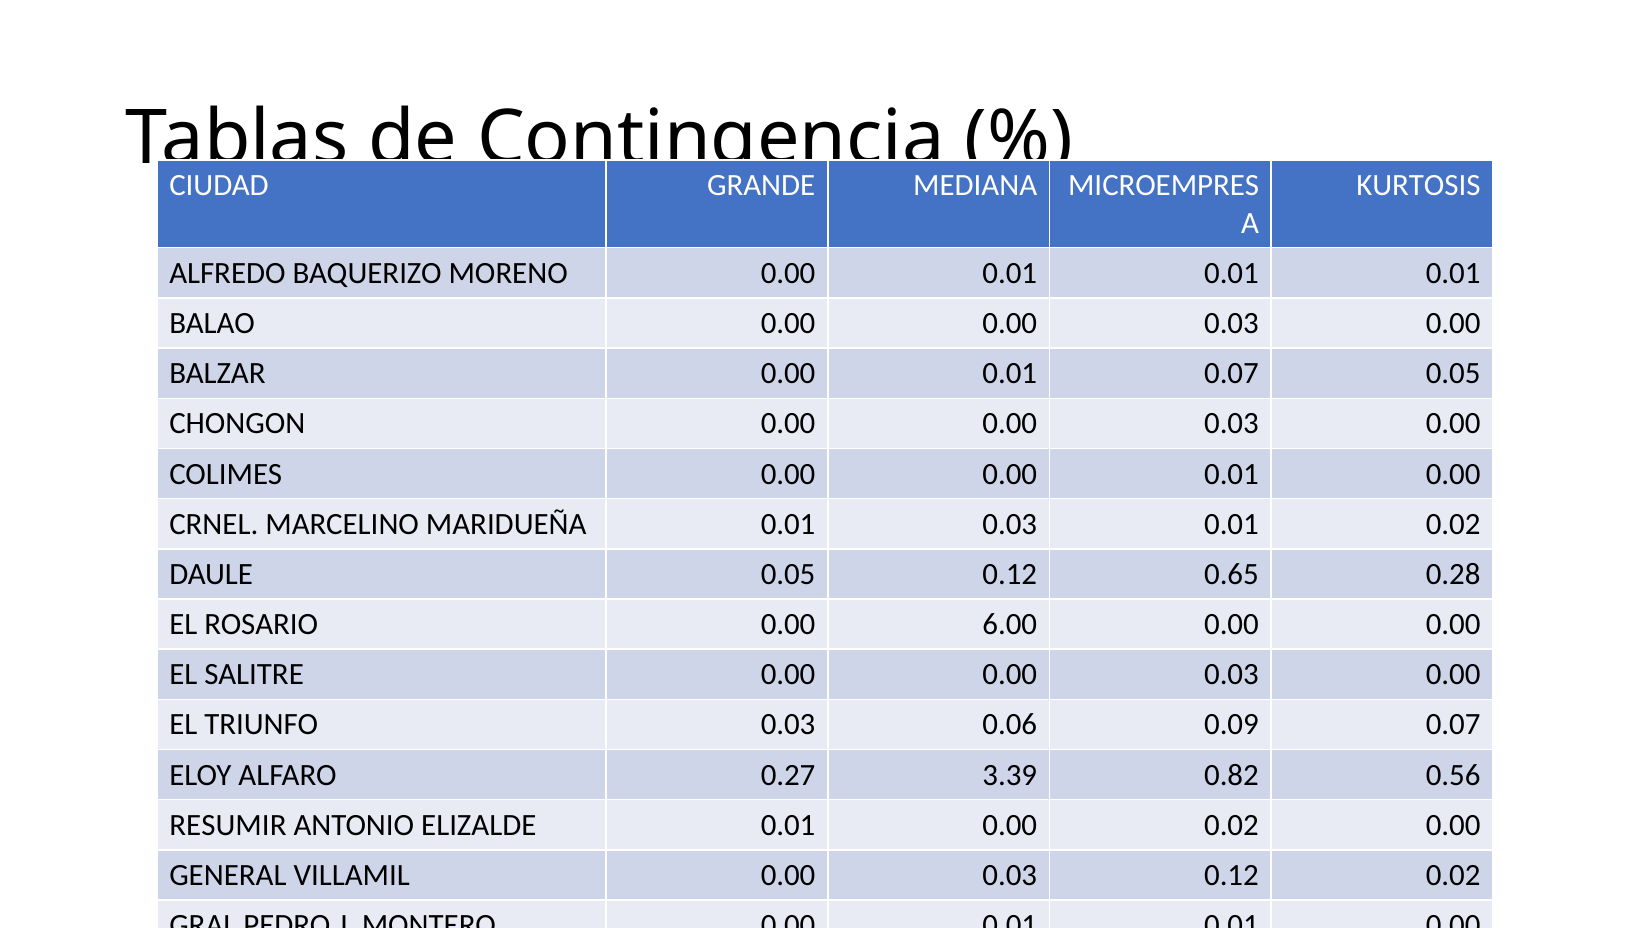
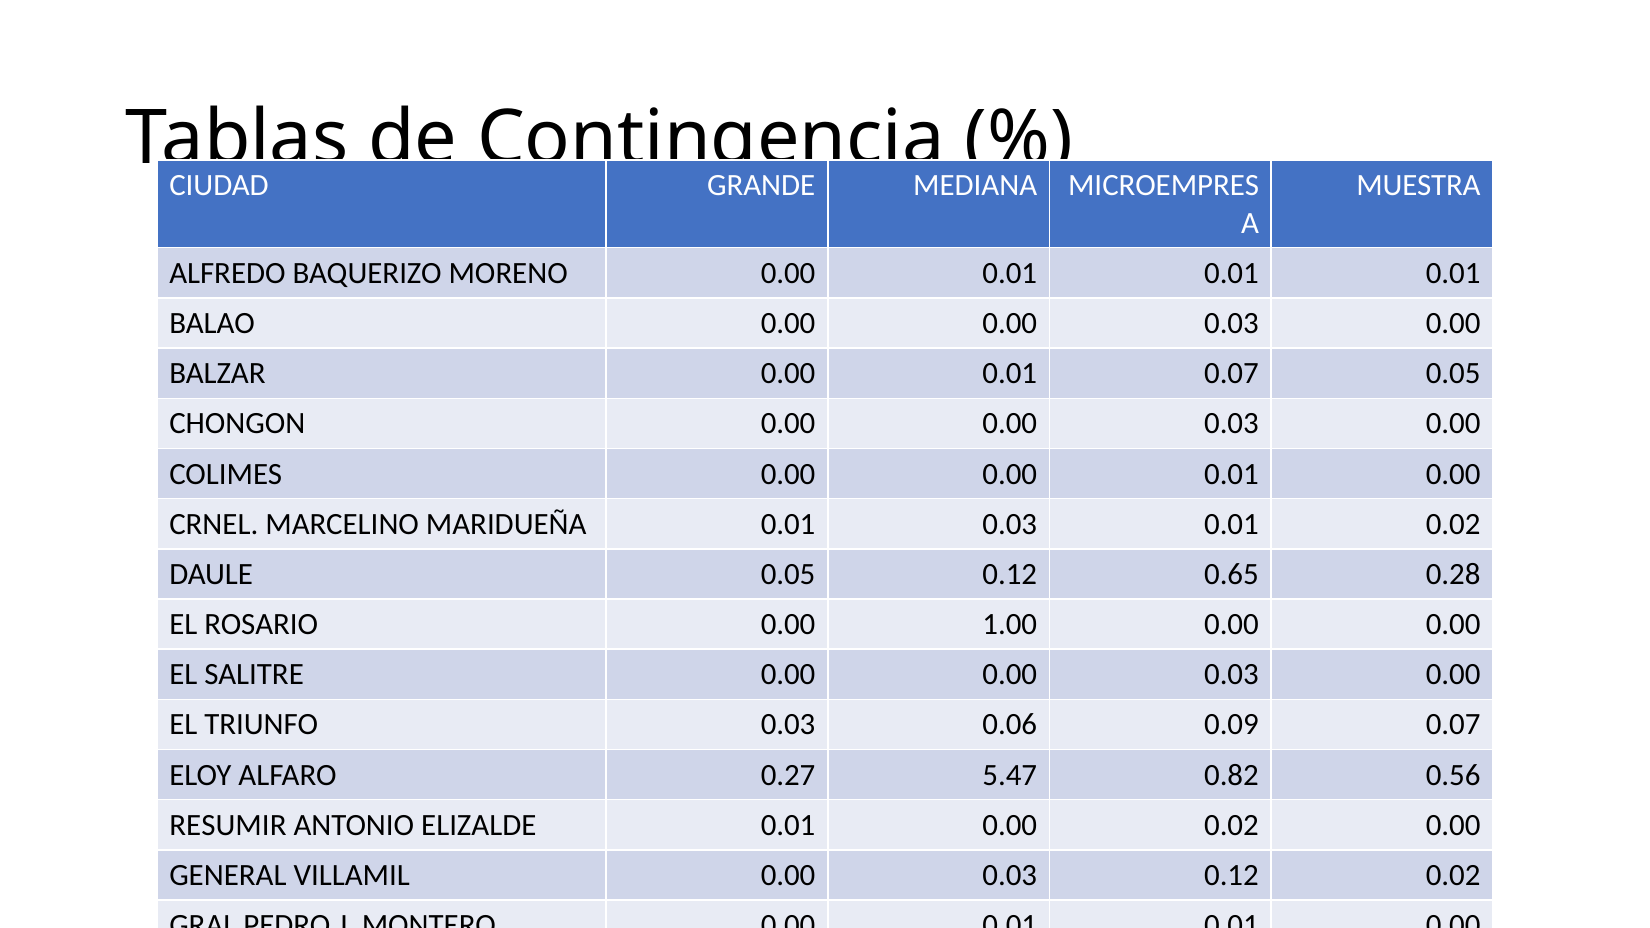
KURTOSIS: KURTOSIS -> MUESTRA
6.00: 6.00 -> 1.00
3.39: 3.39 -> 5.47
